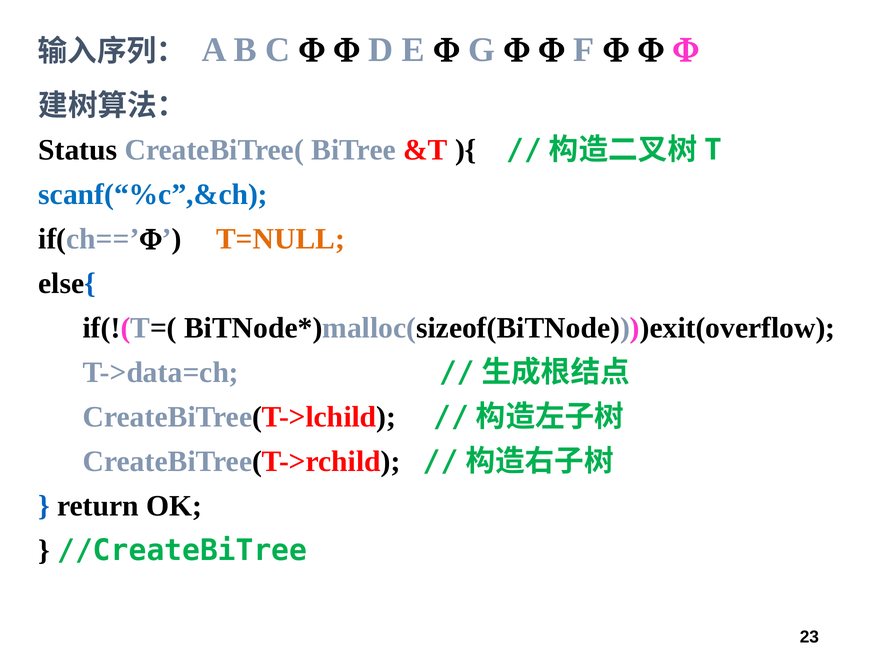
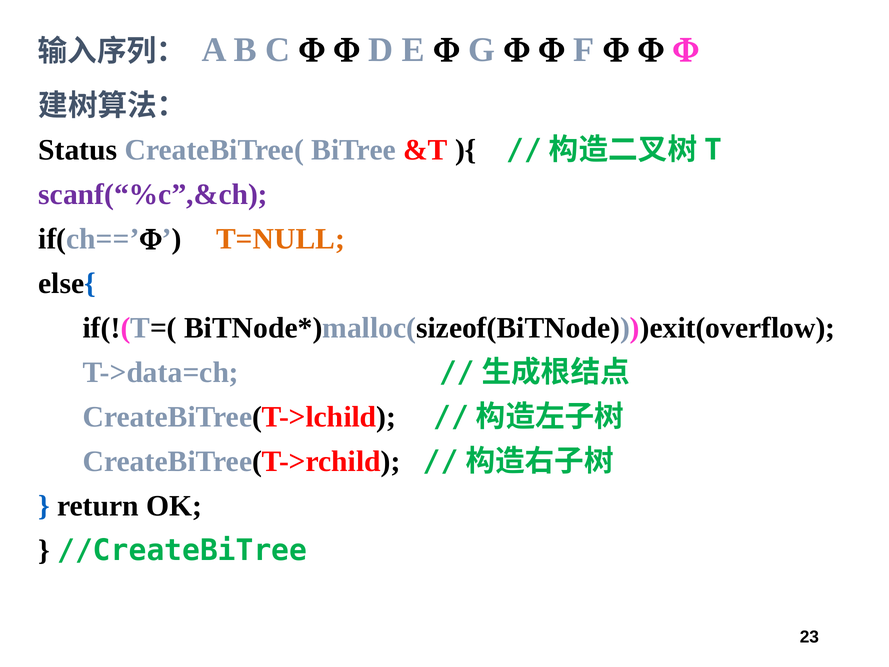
scanf(“%c”,&ch colour: blue -> purple
